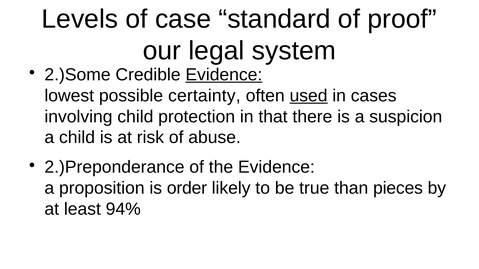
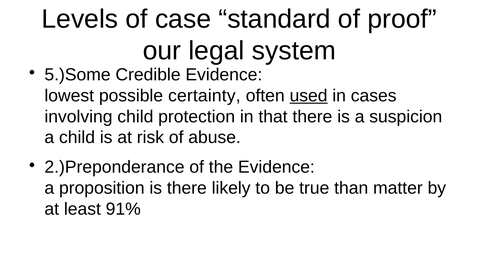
2.)Some: 2.)Some -> 5.)Some
Evidence at (224, 75) underline: present -> none
is order: order -> there
pieces: pieces -> matter
94%: 94% -> 91%
